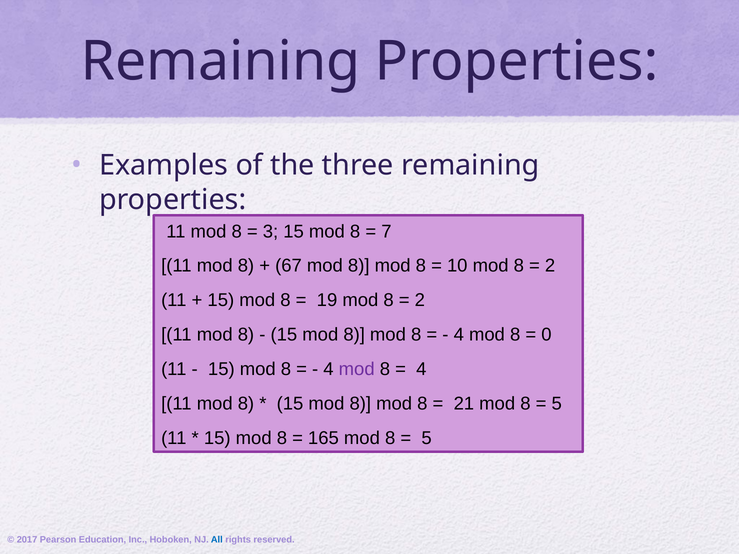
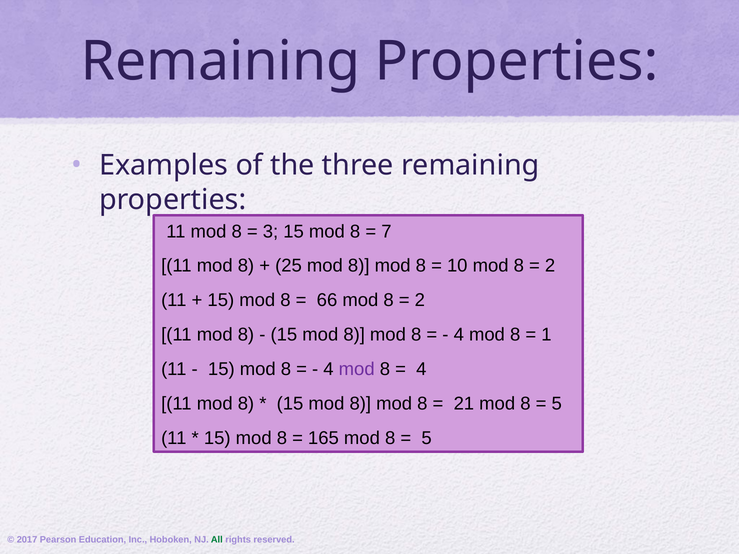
67: 67 -> 25
19: 19 -> 66
0: 0 -> 1
All colour: blue -> green
